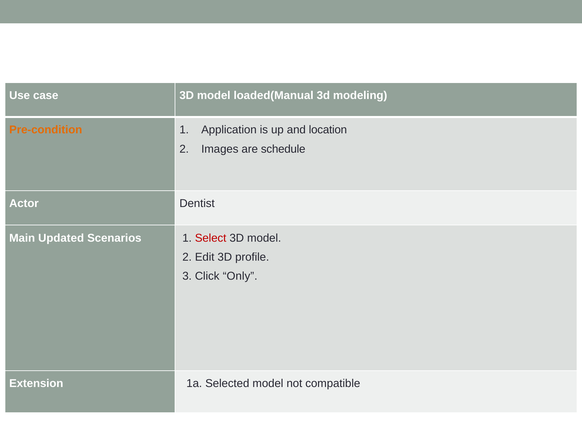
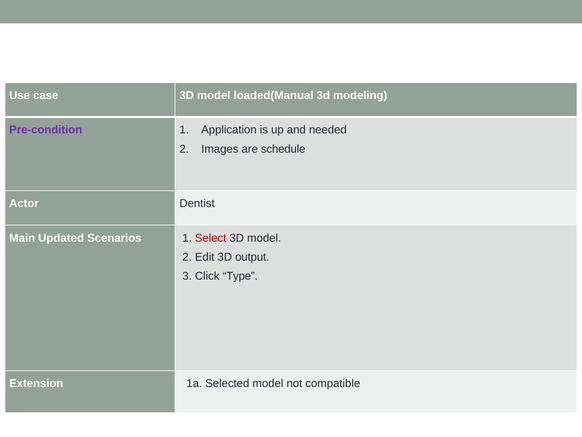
Pre-condition colour: orange -> purple
location: location -> needed
profile: profile -> output
Only: Only -> Type
